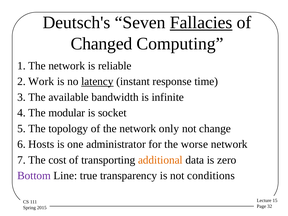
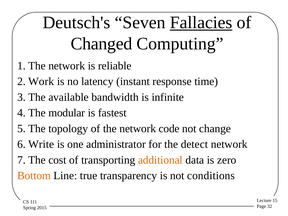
latency underline: present -> none
socket: socket -> fastest
only: only -> code
Hosts: Hosts -> Write
worse: worse -> detect
Bottom colour: purple -> orange
